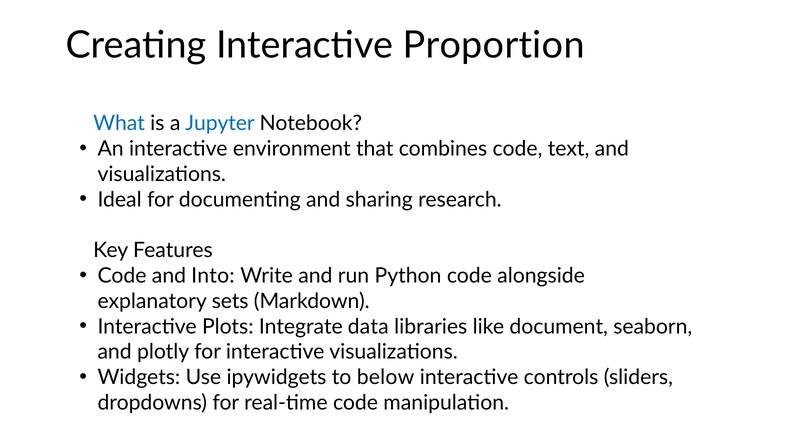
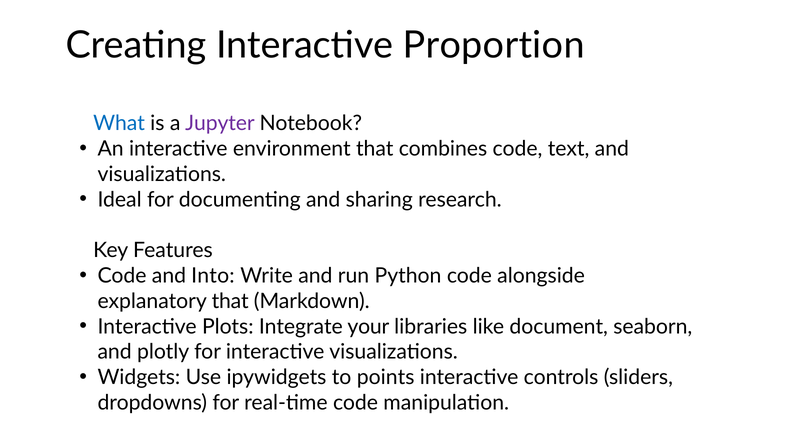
Jupyter colour: blue -> purple
explanatory sets: sets -> that
data: data -> your
below: below -> points
